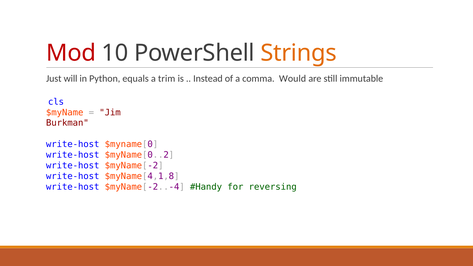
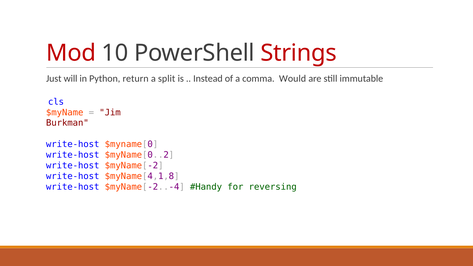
Strings colour: orange -> red
equals: equals -> return
trim: trim -> split
